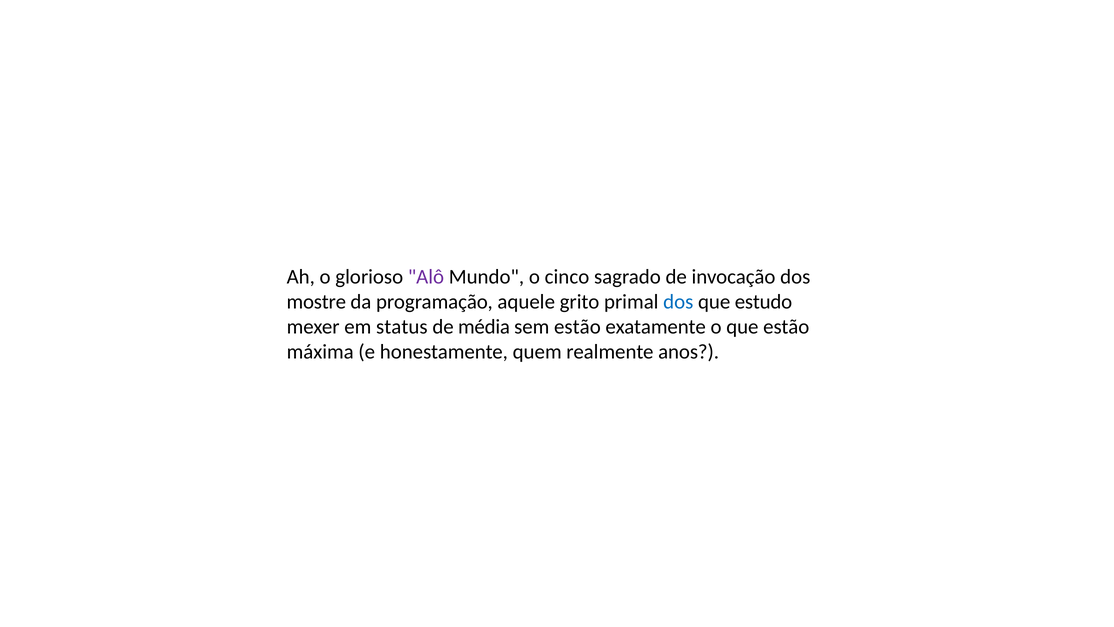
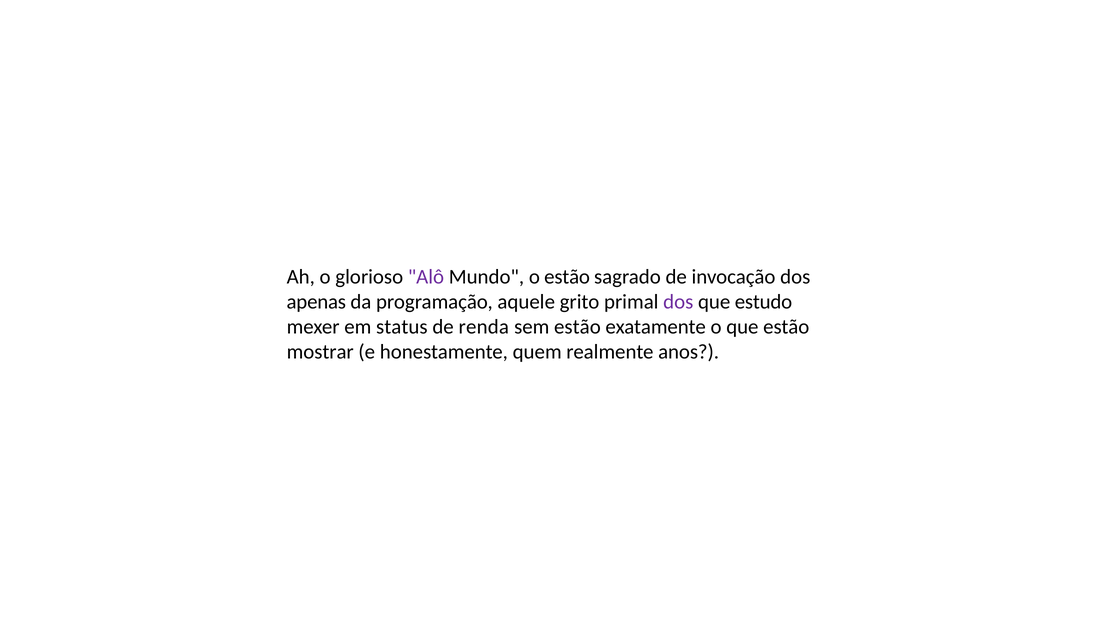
o cinco: cinco -> estão
mostre: mostre -> apenas
dos at (678, 302) colour: blue -> purple
média: média -> renda
máxima: máxima -> mostrar
